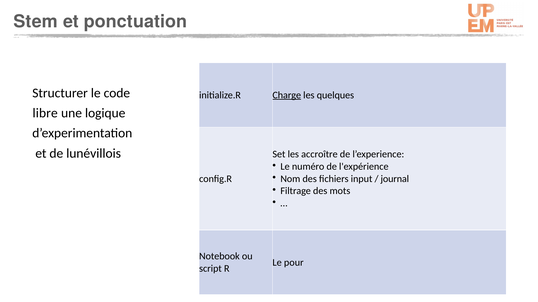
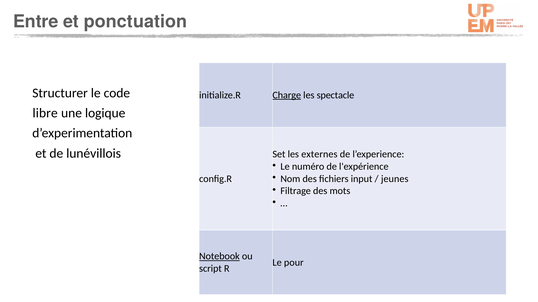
Stem: Stem -> Entre
quelques: quelques -> spectacle
accroître: accroître -> externes
journal: journal -> jeunes
Notebook underline: none -> present
